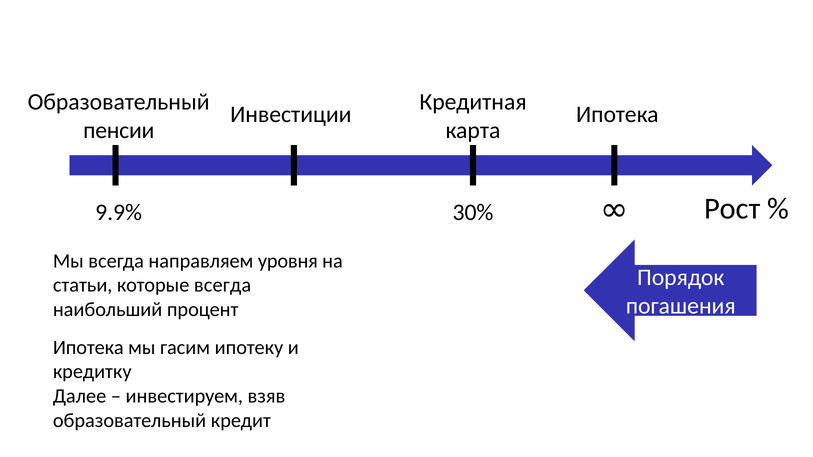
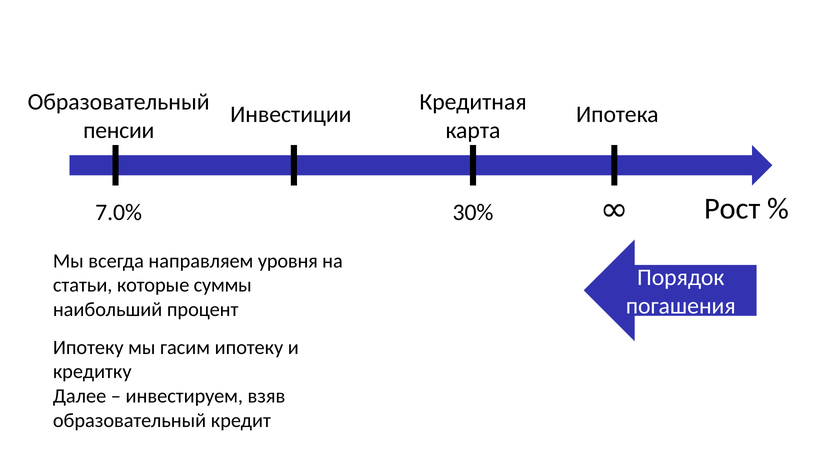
9.9%: 9.9% -> 7.0%
которые всегда: всегда -> суммы
Ипотека at (88, 348): Ипотека -> Ипотеку
